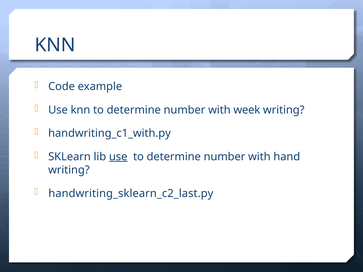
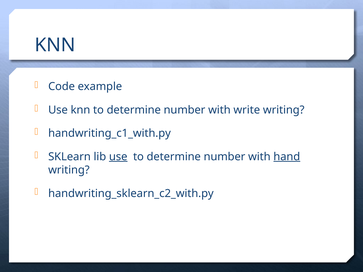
week: week -> write
hand underline: none -> present
handwriting_sklearn_c2_last.py: handwriting_sklearn_c2_last.py -> handwriting_sklearn_c2_with.py
